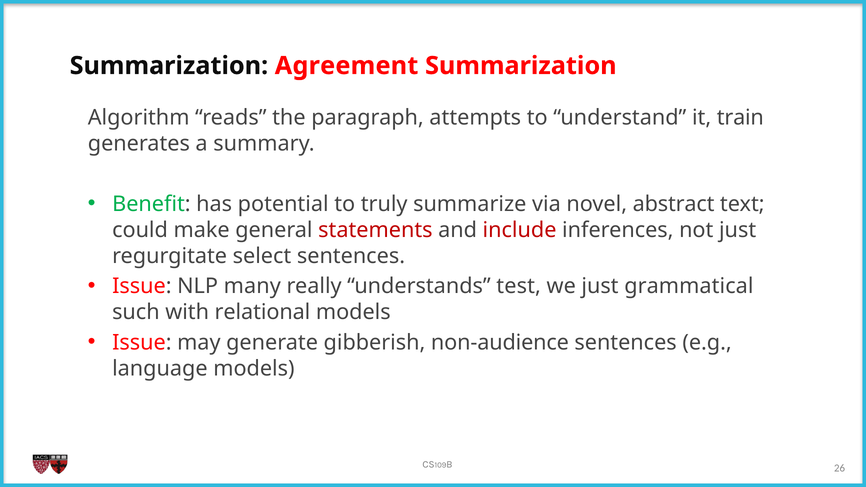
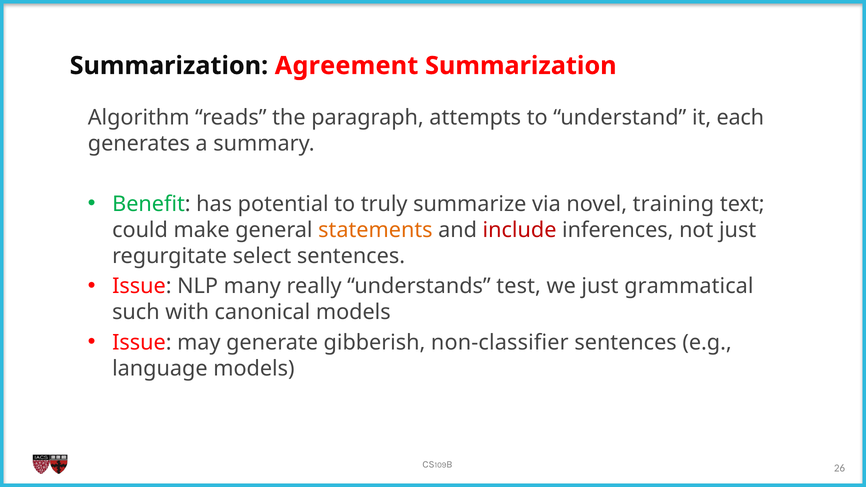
train: train -> each
abstract: abstract -> training
statements colour: red -> orange
relational: relational -> canonical
non-audience: non-audience -> non-classifier
